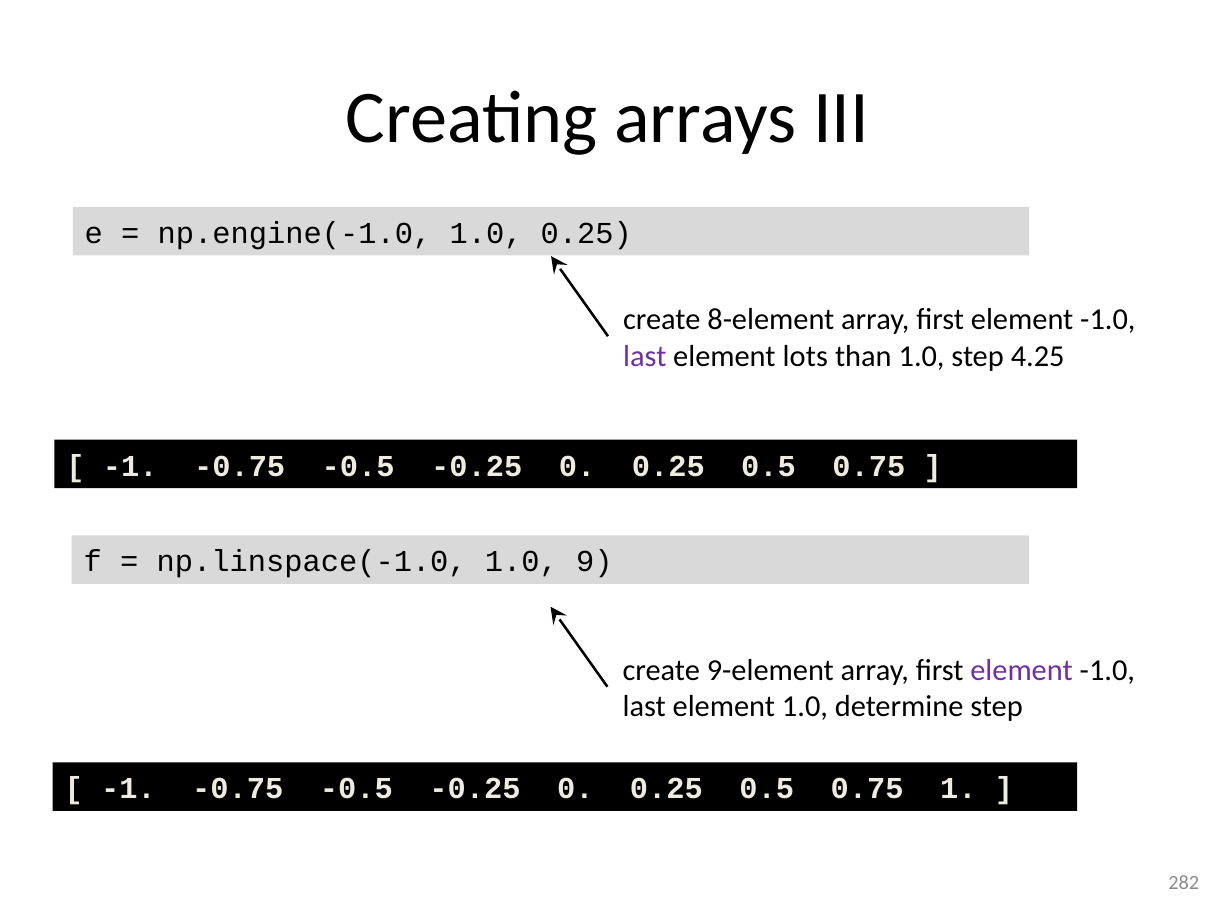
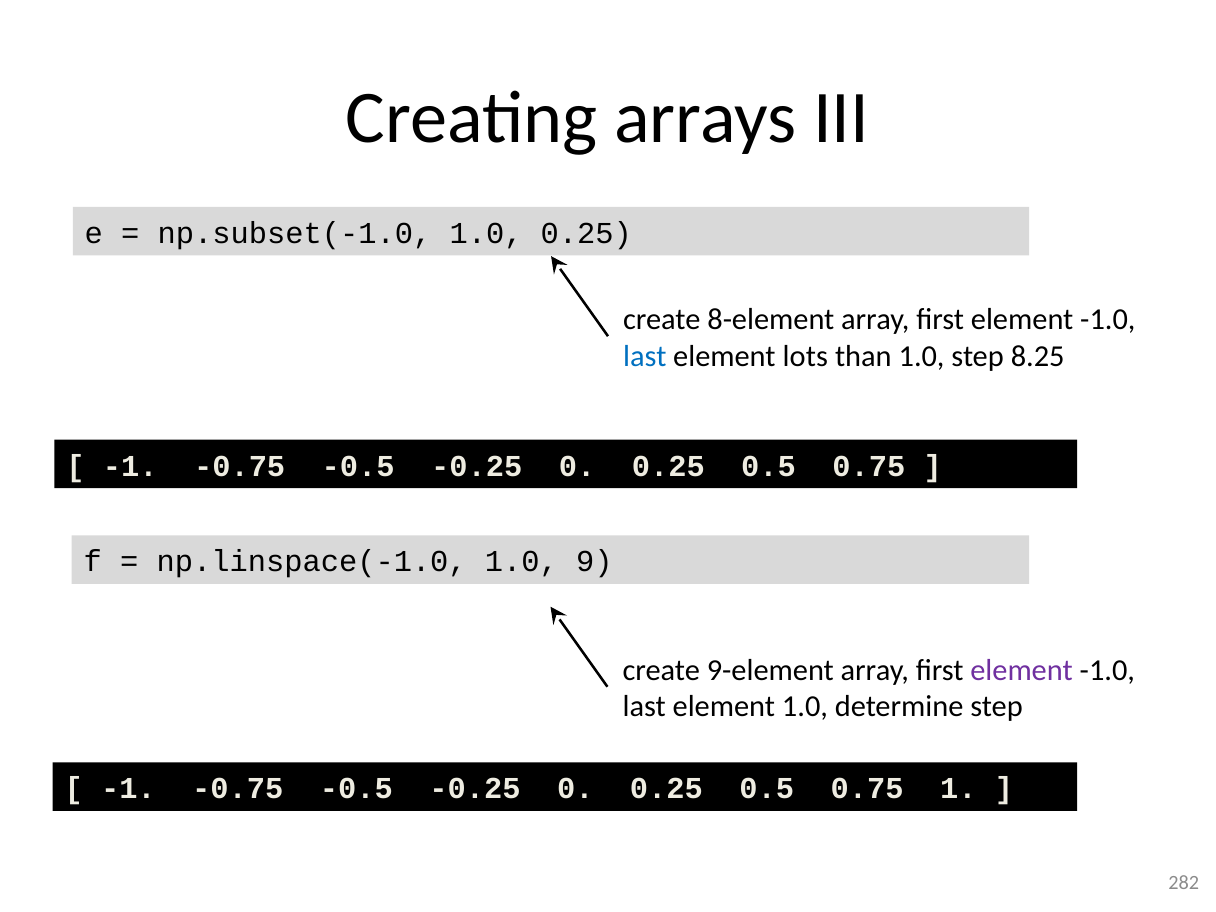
np.engine(-1.0: np.engine(-1.0 -> np.subset(-1.0
last at (645, 356) colour: purple -> blue
4.25: 4.25 -> 8.25
